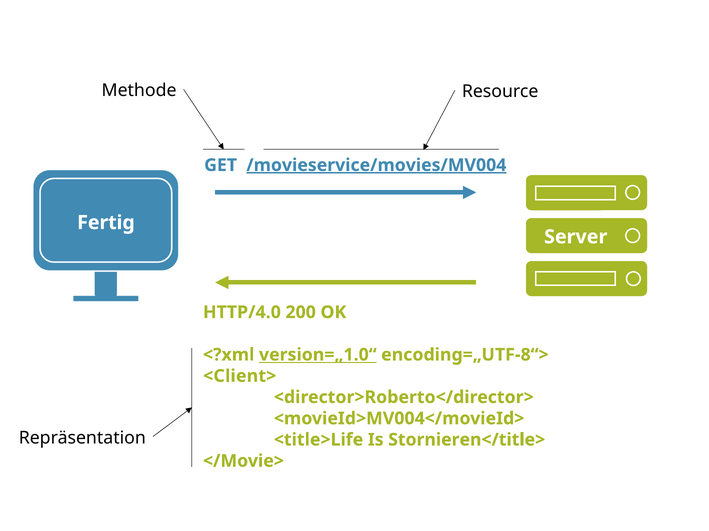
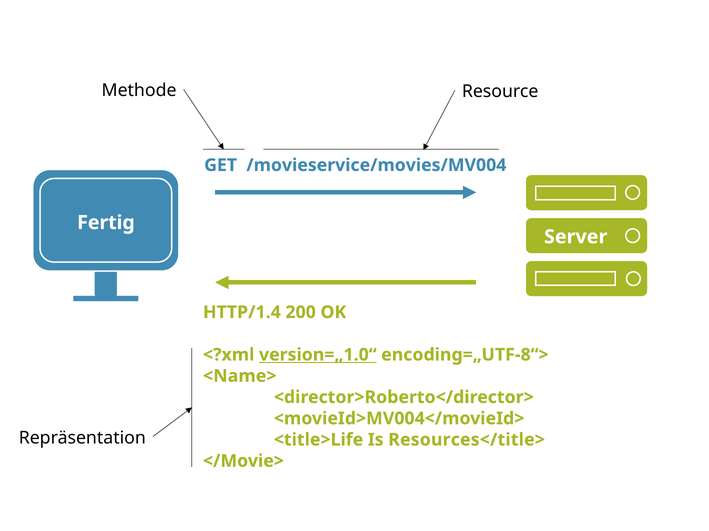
/movieservice/movies/MV004 underline: present -> none
HTTP/4.0: HTTP/4.0 -> HTTP/1.4
<Client>: <Client> -> <Name>
Stornieren</title>: Stornieren</title> -> Resources</title>
